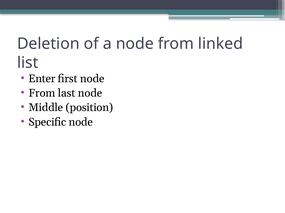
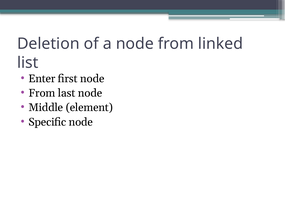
position: position -> element
